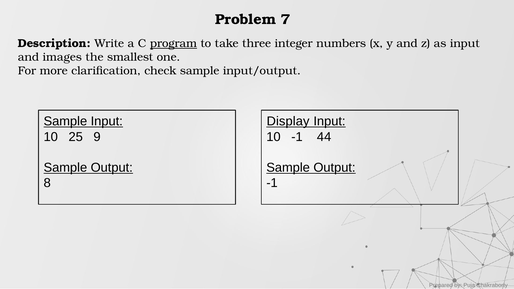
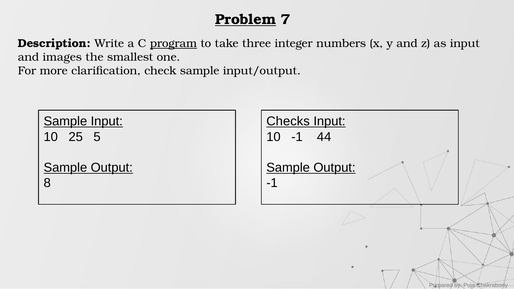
Problem underline: none -> present
Display: Display -> Checks
9: 9 -> 5
